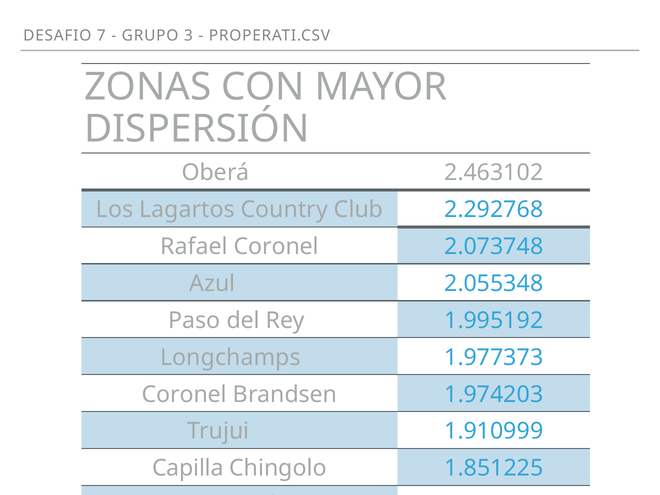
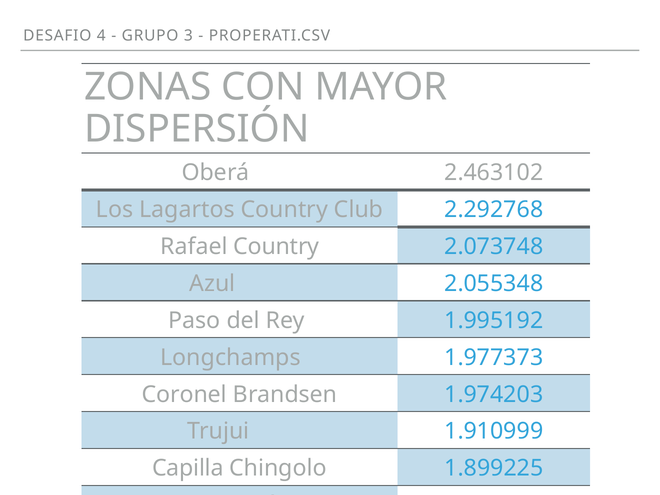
7: 7 -> 4
Rafael Coronel: Coronel -> Country
1.851225: 1.851225 -> 1.899225
